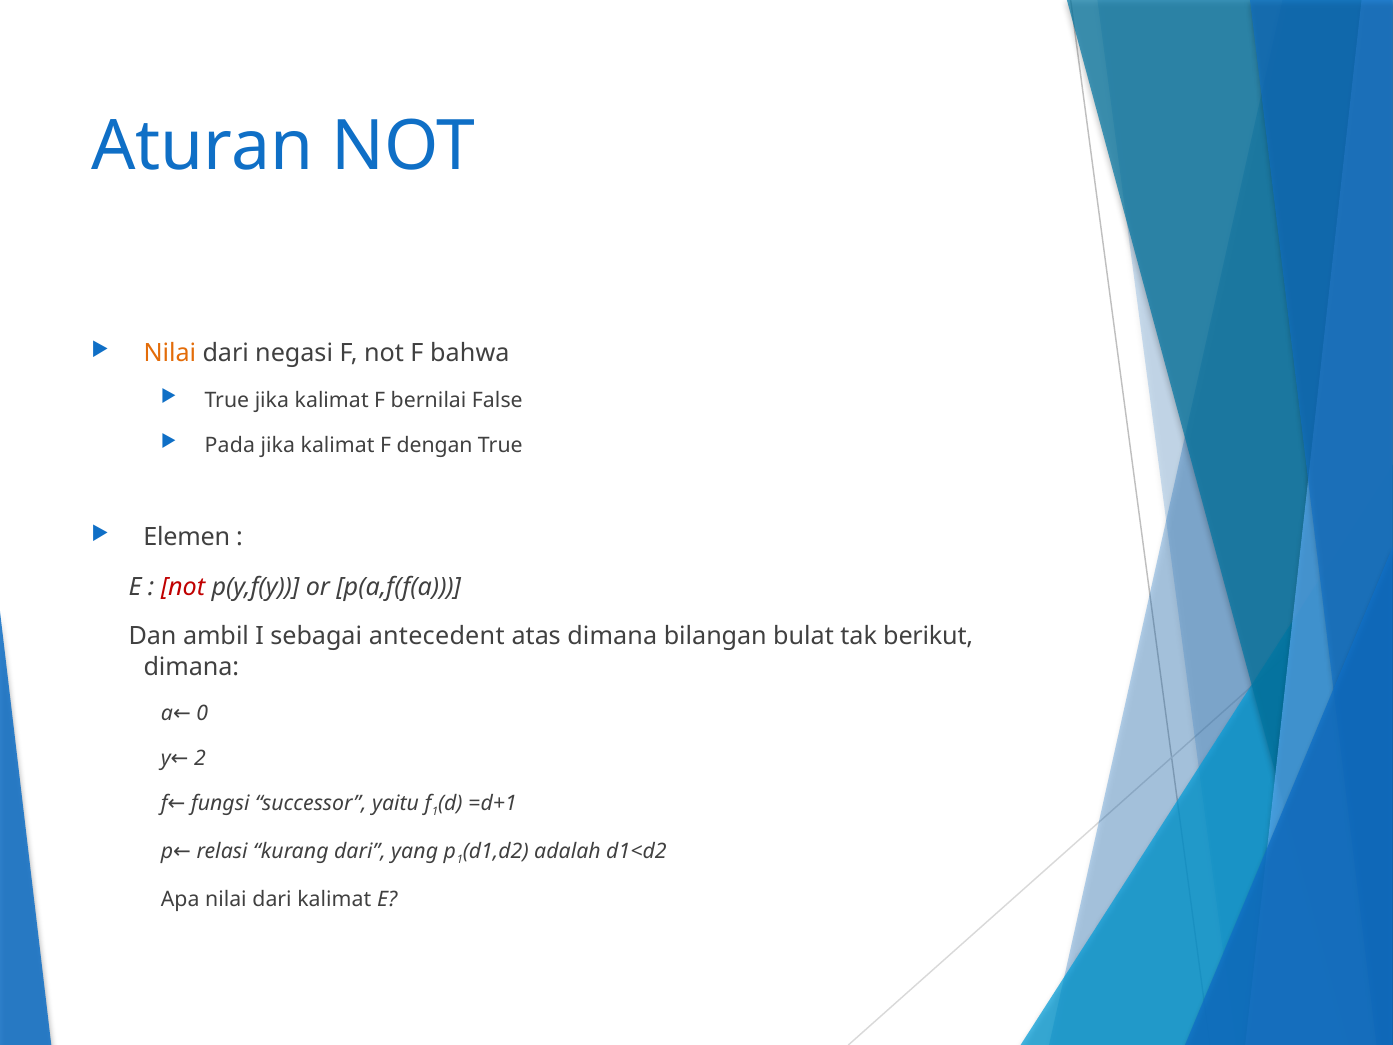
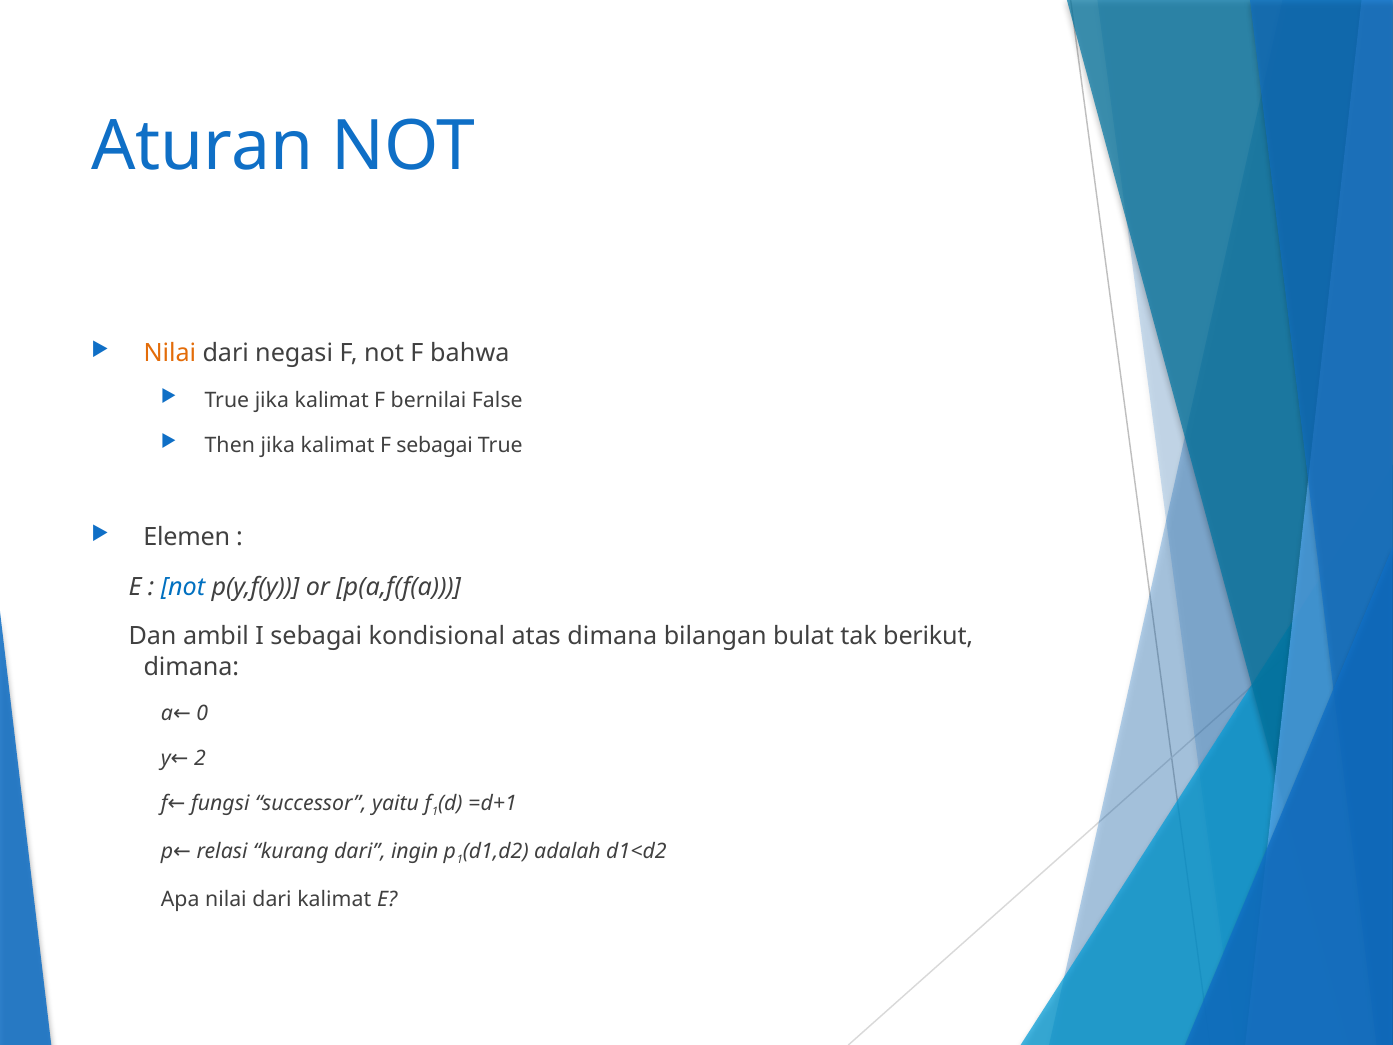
Pada: Pada -> Then
F dengan: dengan -> sebagai
not at (183, 587) colour: red -> blue
antecedent: antecedent -> kondisional
yang: yang -> ingin
